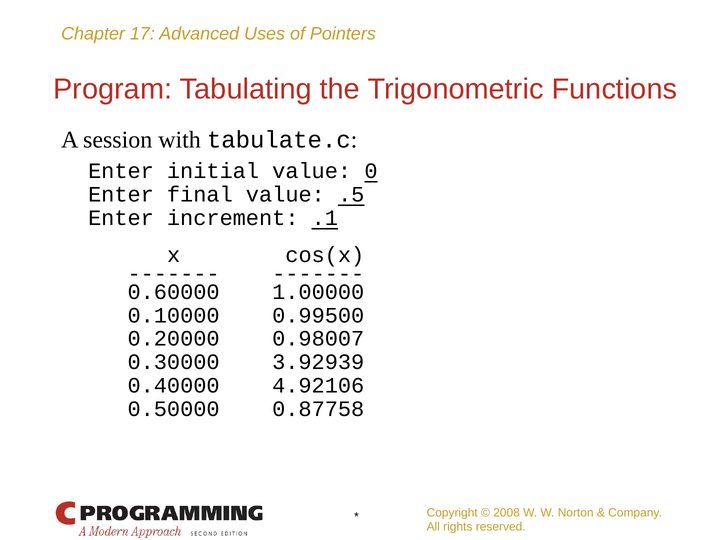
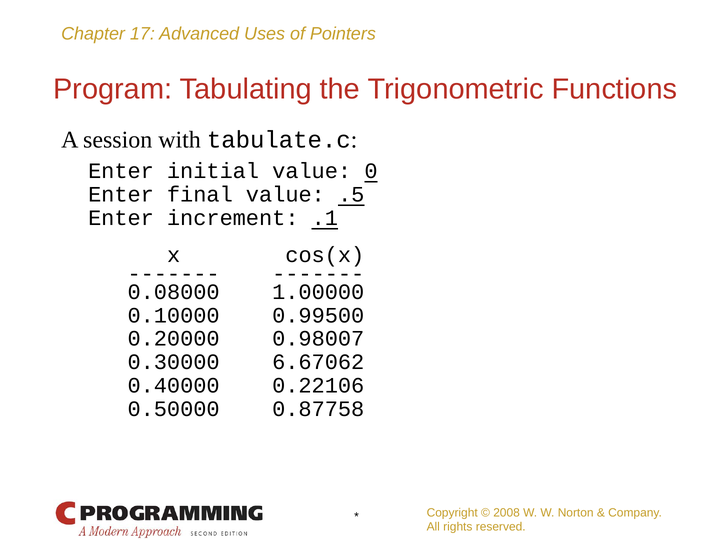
0.60000: 0.60000 -> 0.08000
3.92939: 3.92939 -> 6.67062
4.92106: 4.92106 -> 0.22106
